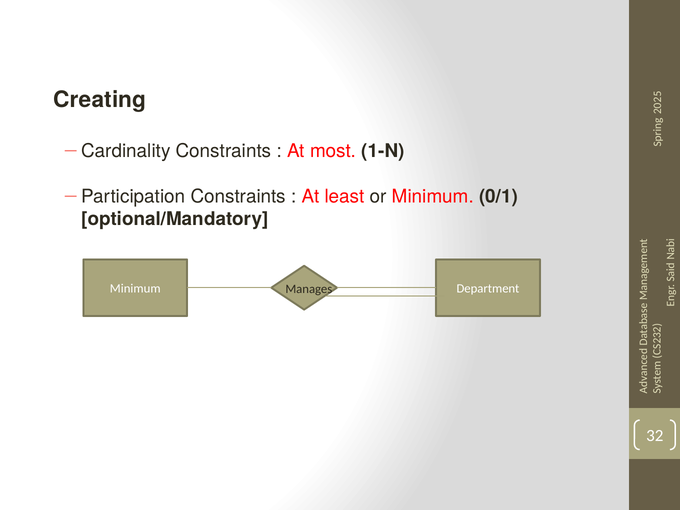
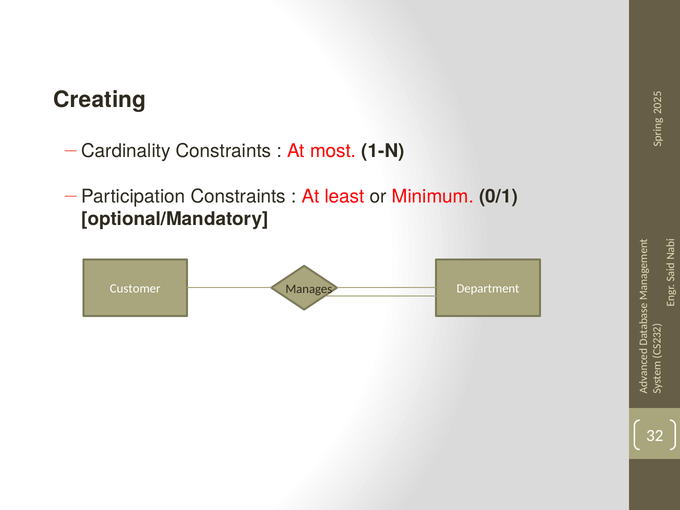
Minimum at (135, 289): Minimum -> Customer
